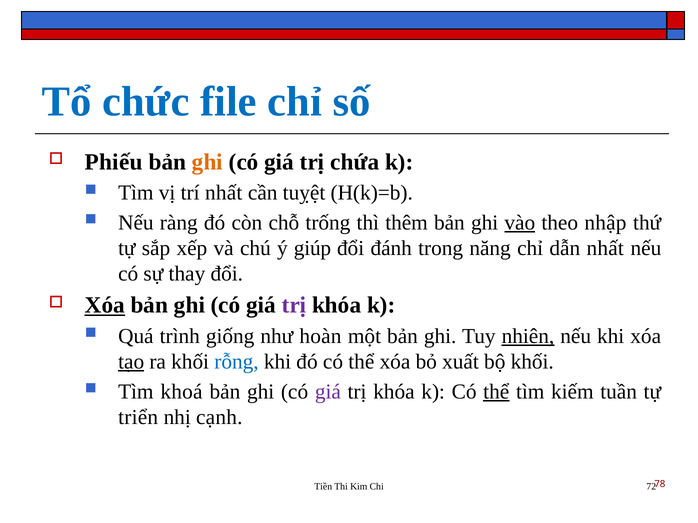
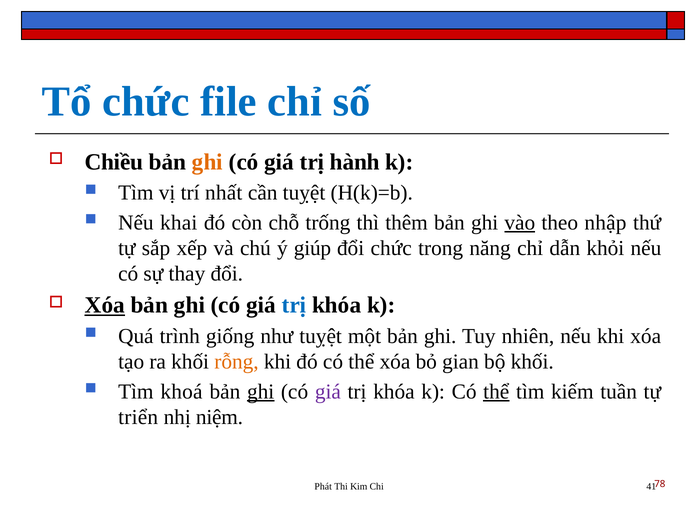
Phiếu: Phiếu -> Chiều
chứa: chứa -> hành
ràng: ràng -> khai
đổi đánh: đánh -> chức
dẫn nhất: nhất -> khỏi
trị at (294, 306) colour: purple -> blue
như hoàn: hoàn -> tuỵệt
nhiên underline: present -> none
tạo underline: present -> none
rỗng colour: blue -> orange
xuất: xuất -> gian
ghi at (261, 392) underline: none -> present
cạnh: cạnh -> niệm
Tiền: Tiền -> Phát
72: 72 -> 41
